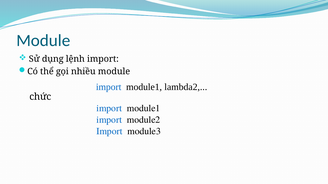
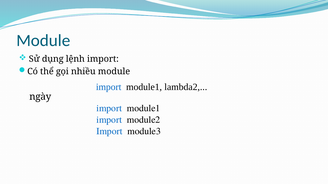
chức: chức -> ngày
